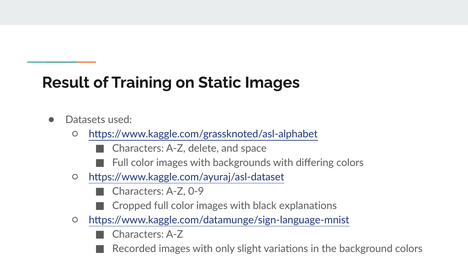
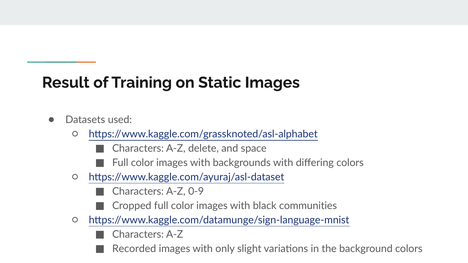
explanations: explanations -> communities
